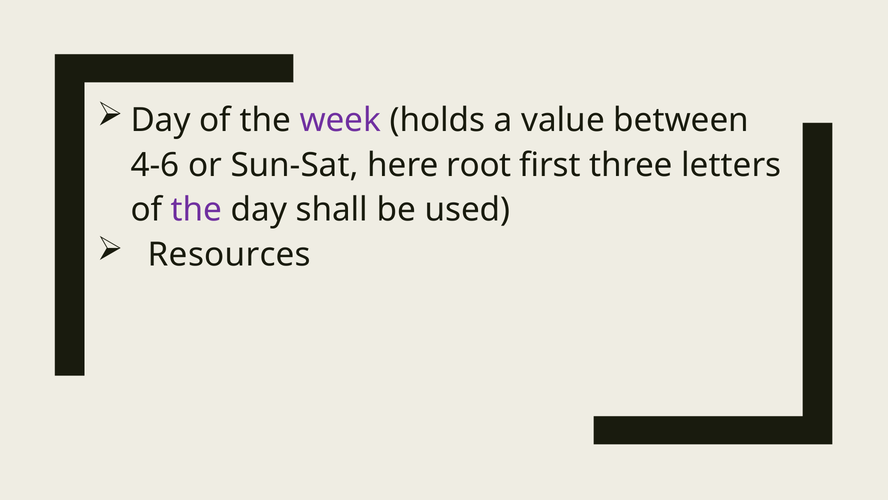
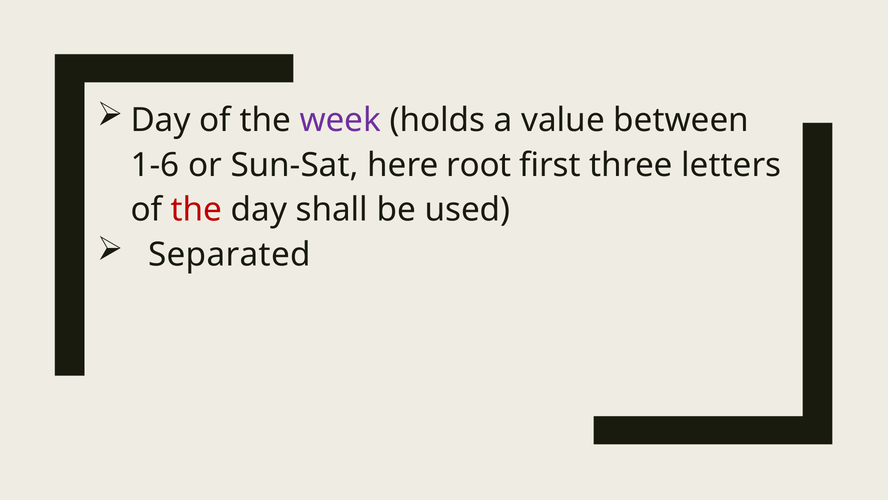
4-6: 4-6 -> 1-6
the at (197, 210) colour: purple -> red
Resources: Resources -> Separated
